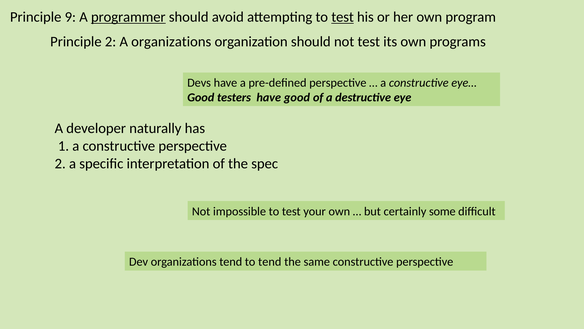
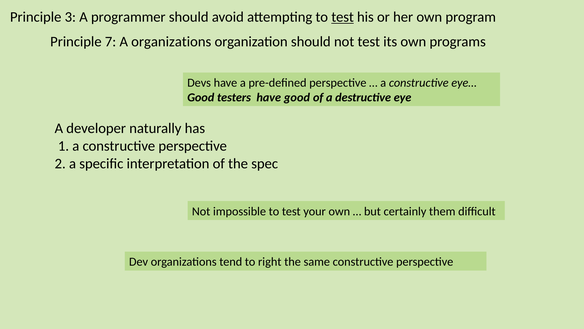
9: 9 -> 3
programmer underline: present -> none
Principle 2: 2 -> 7
some: some -> them
to tend: tend -> right
